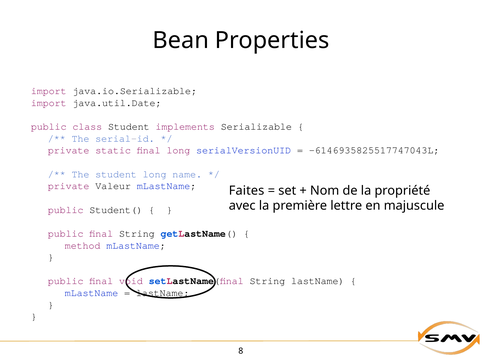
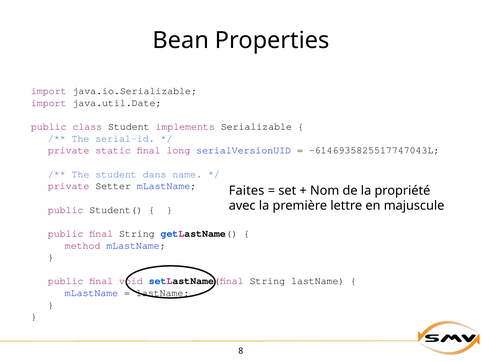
student long: long -> dans
Valeur: Valeur -> Setter
